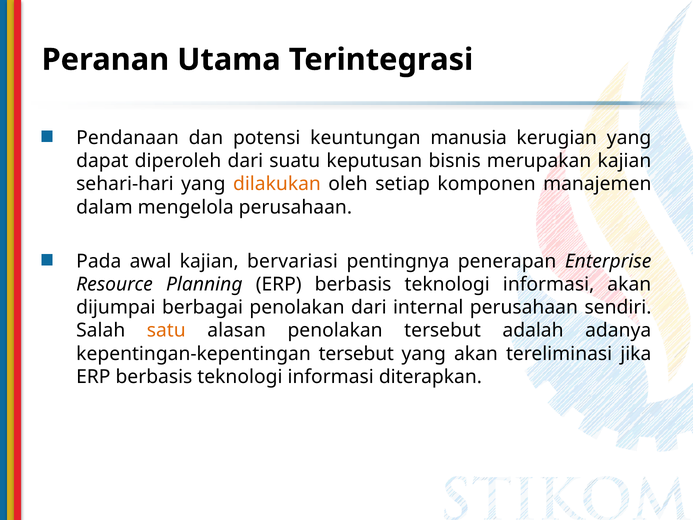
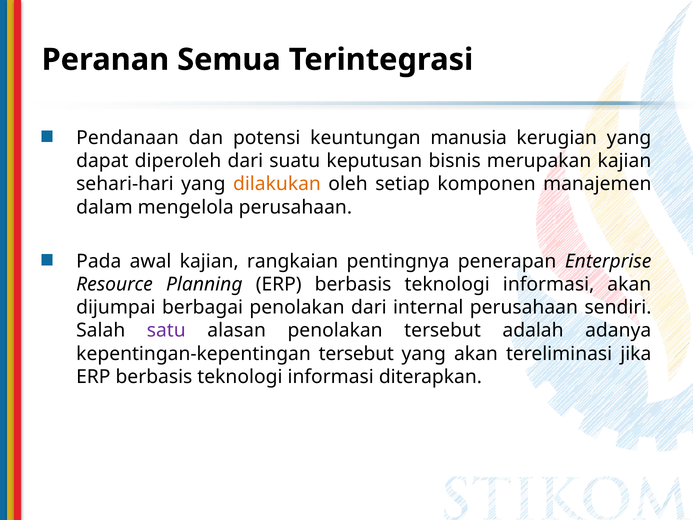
Utama: Utama -> Semua
bervariasi: bervariasi -> rangkaian
satu colour: orange -> purple
